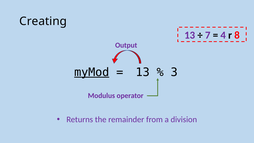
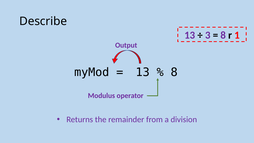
Creating: Creating -> Describe
7: 7 -> 3
4 at (223, 35): 4 -> 8
8: 8 -> 1
myMod underline: present -> none
3 at (174, 72): 3 -> 8
